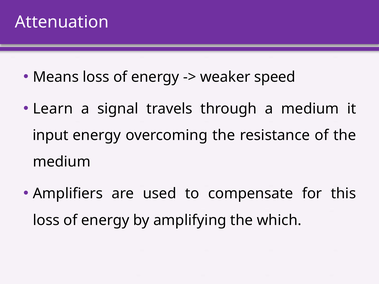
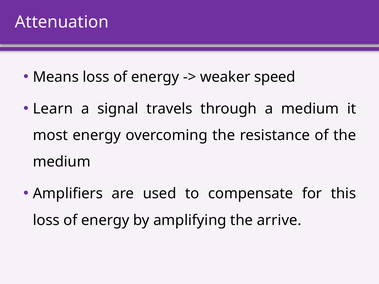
input: input -> most
which: which -> arrive
